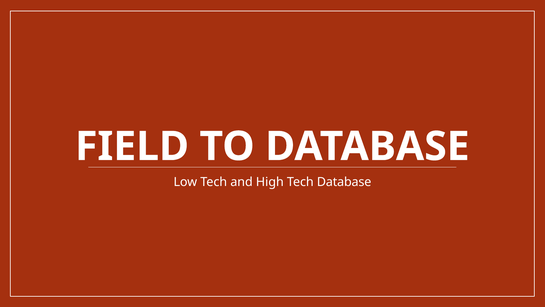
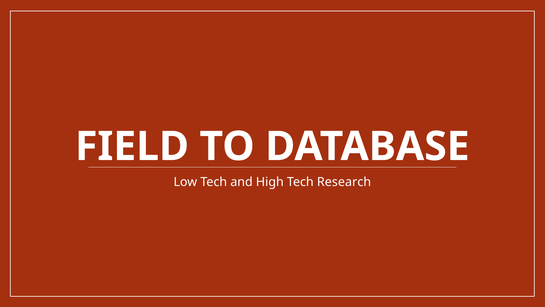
Tech Database: Database -> Research
